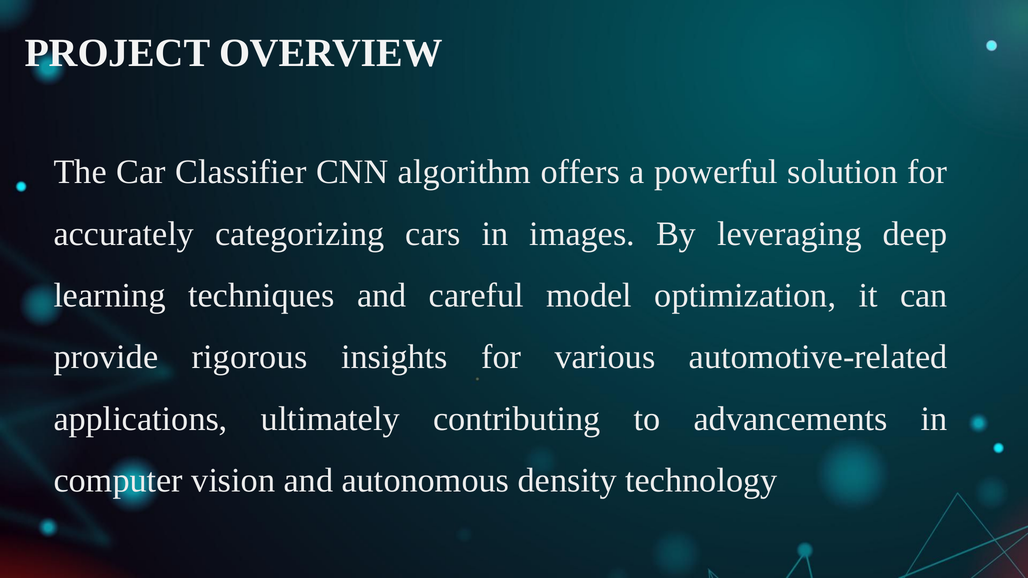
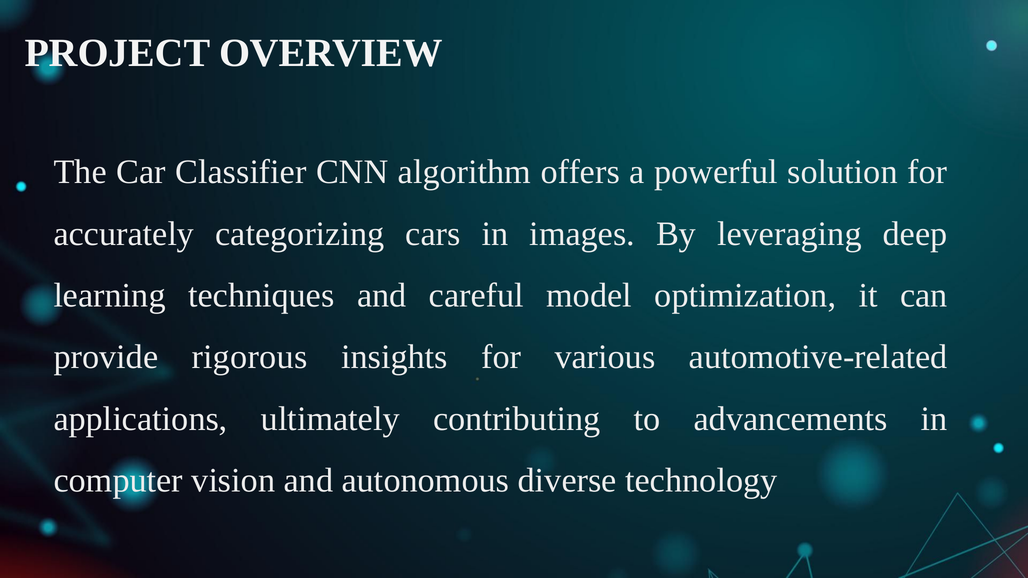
density: density -> diverse
